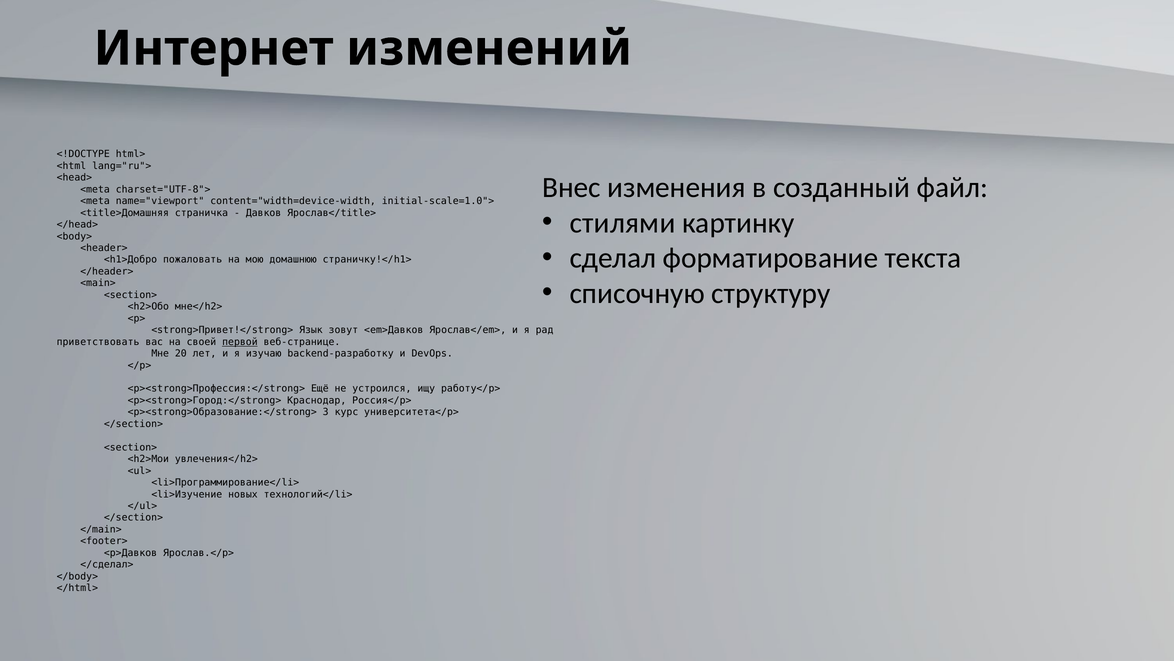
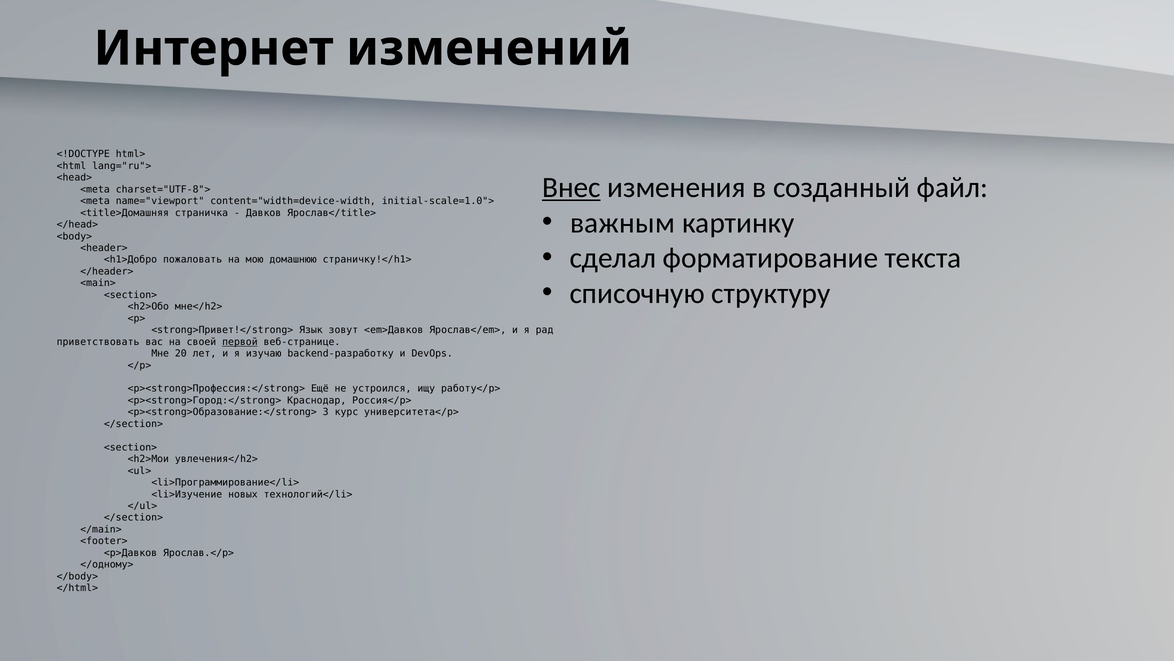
Внес underline: none -> present
стилями: стилями -> важным
</сделал>: </сделал> -> </одному>
